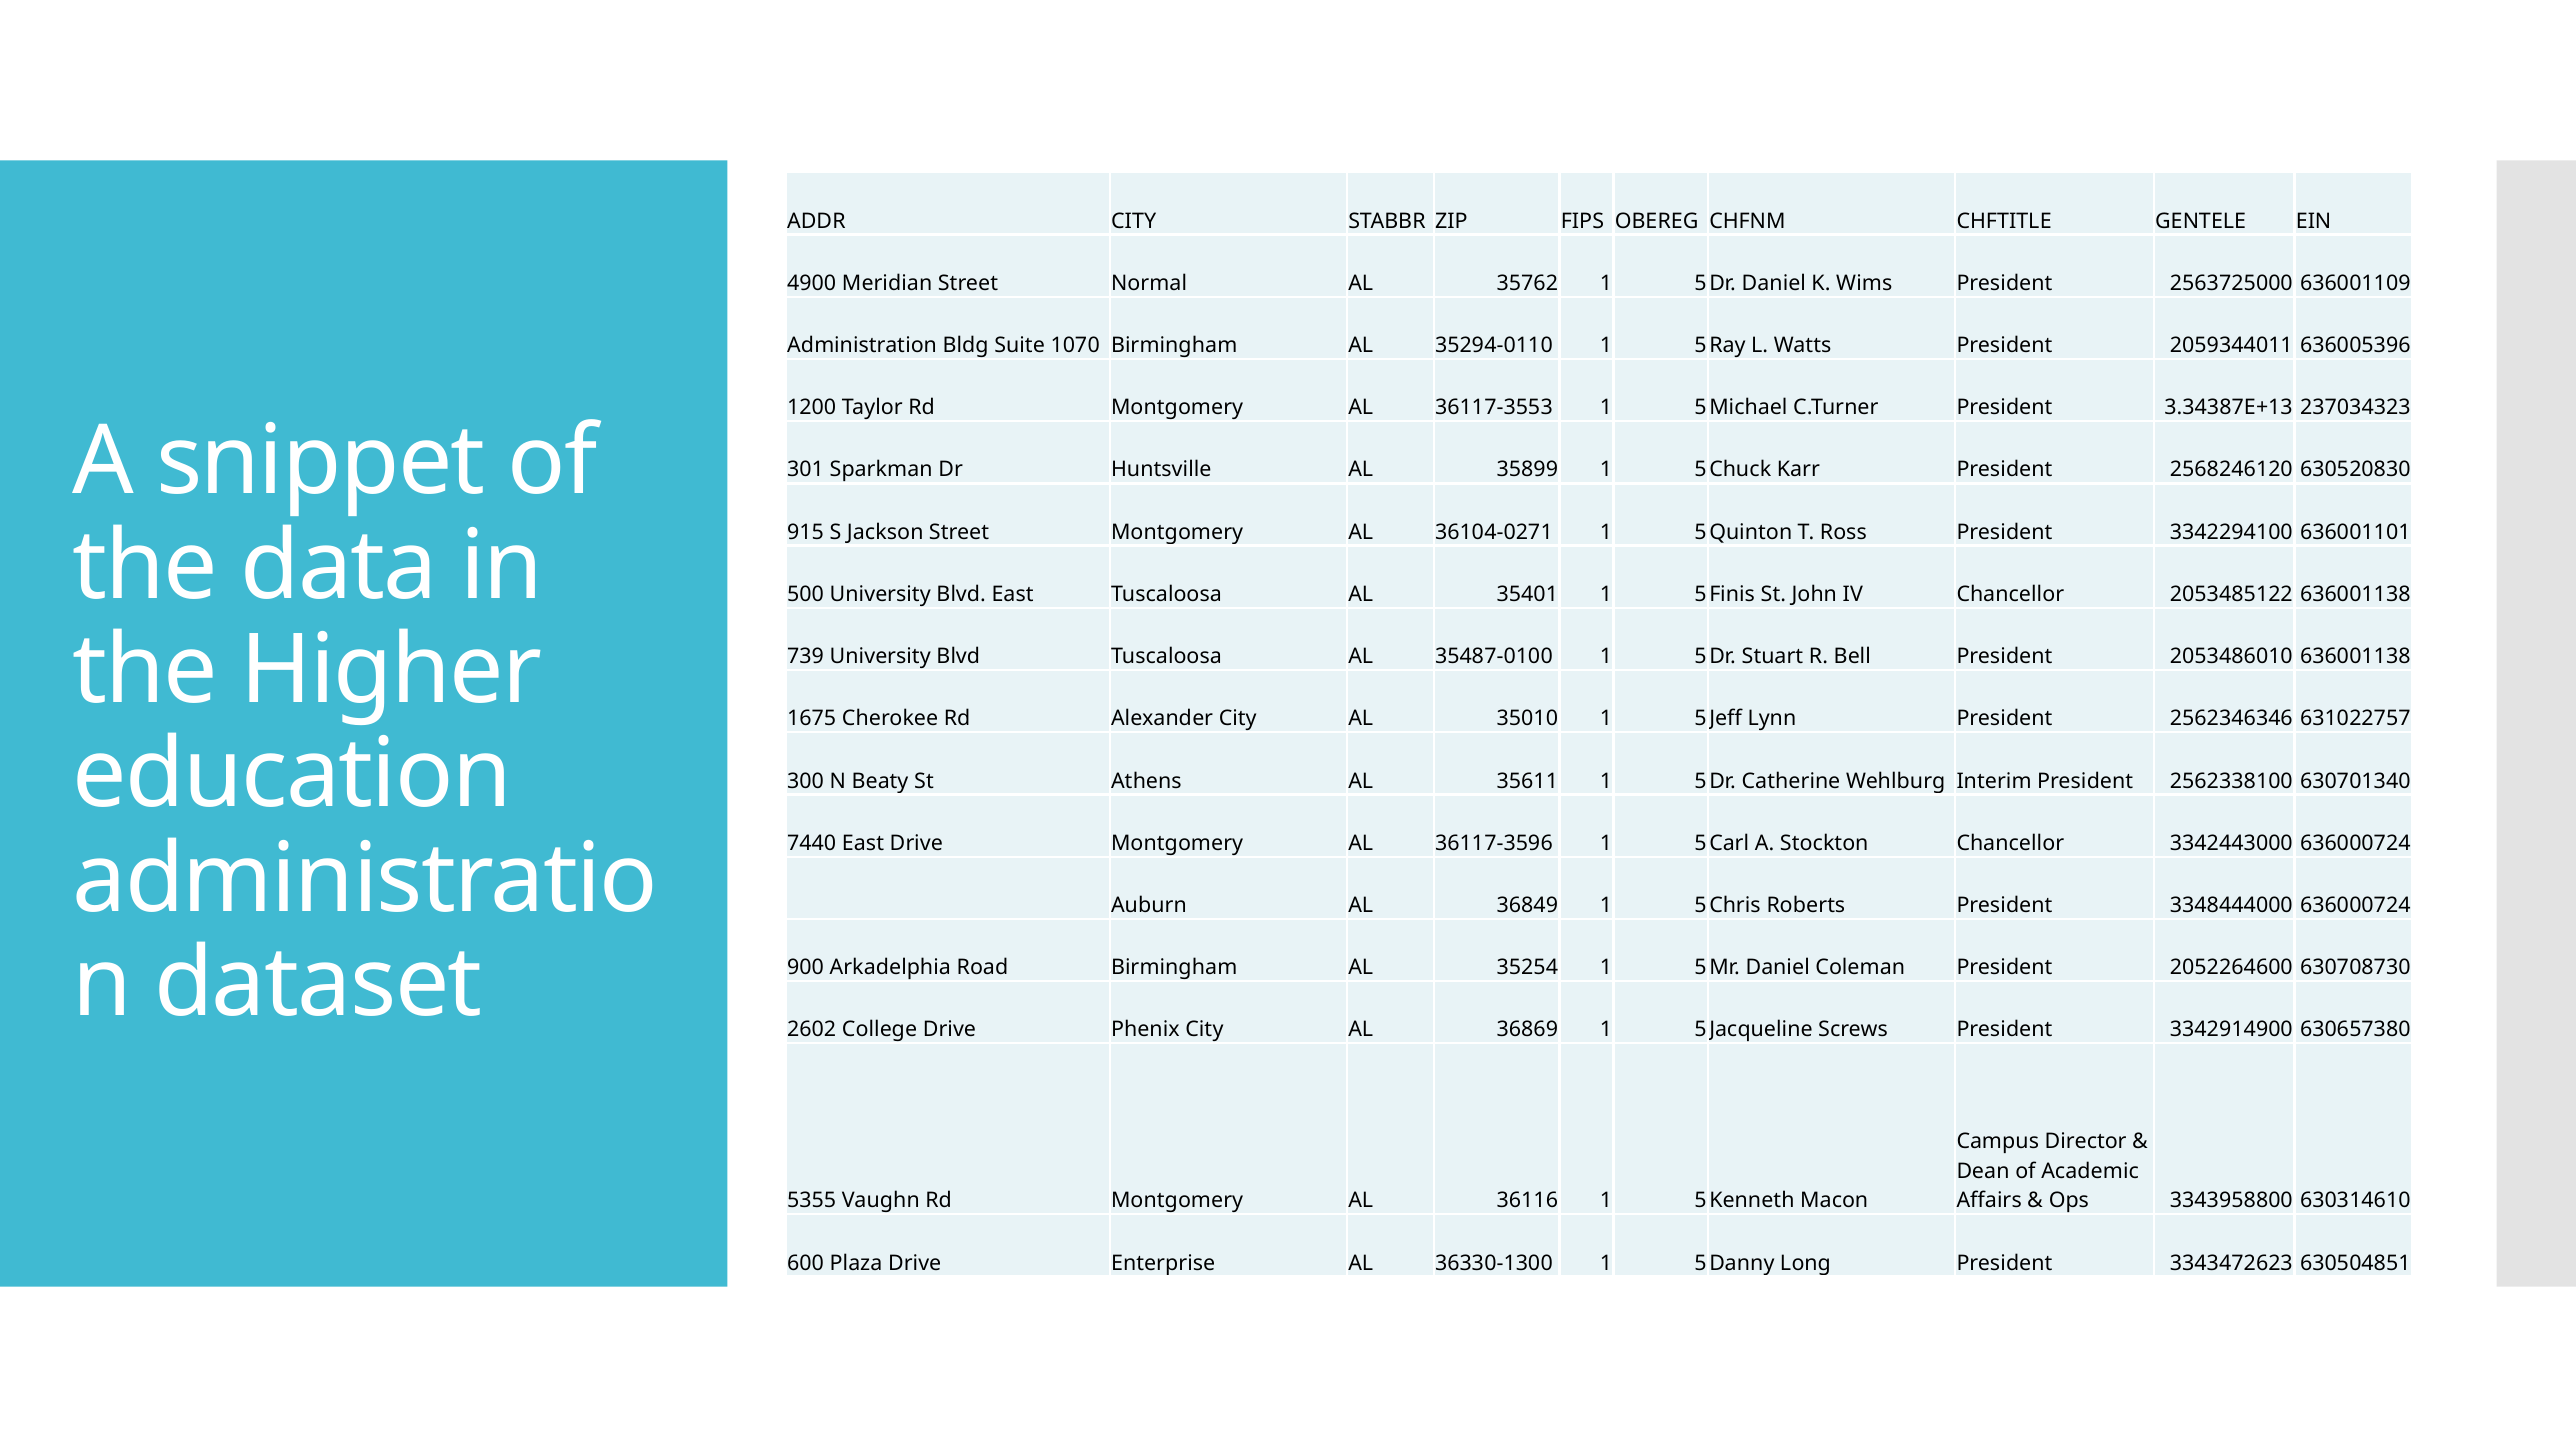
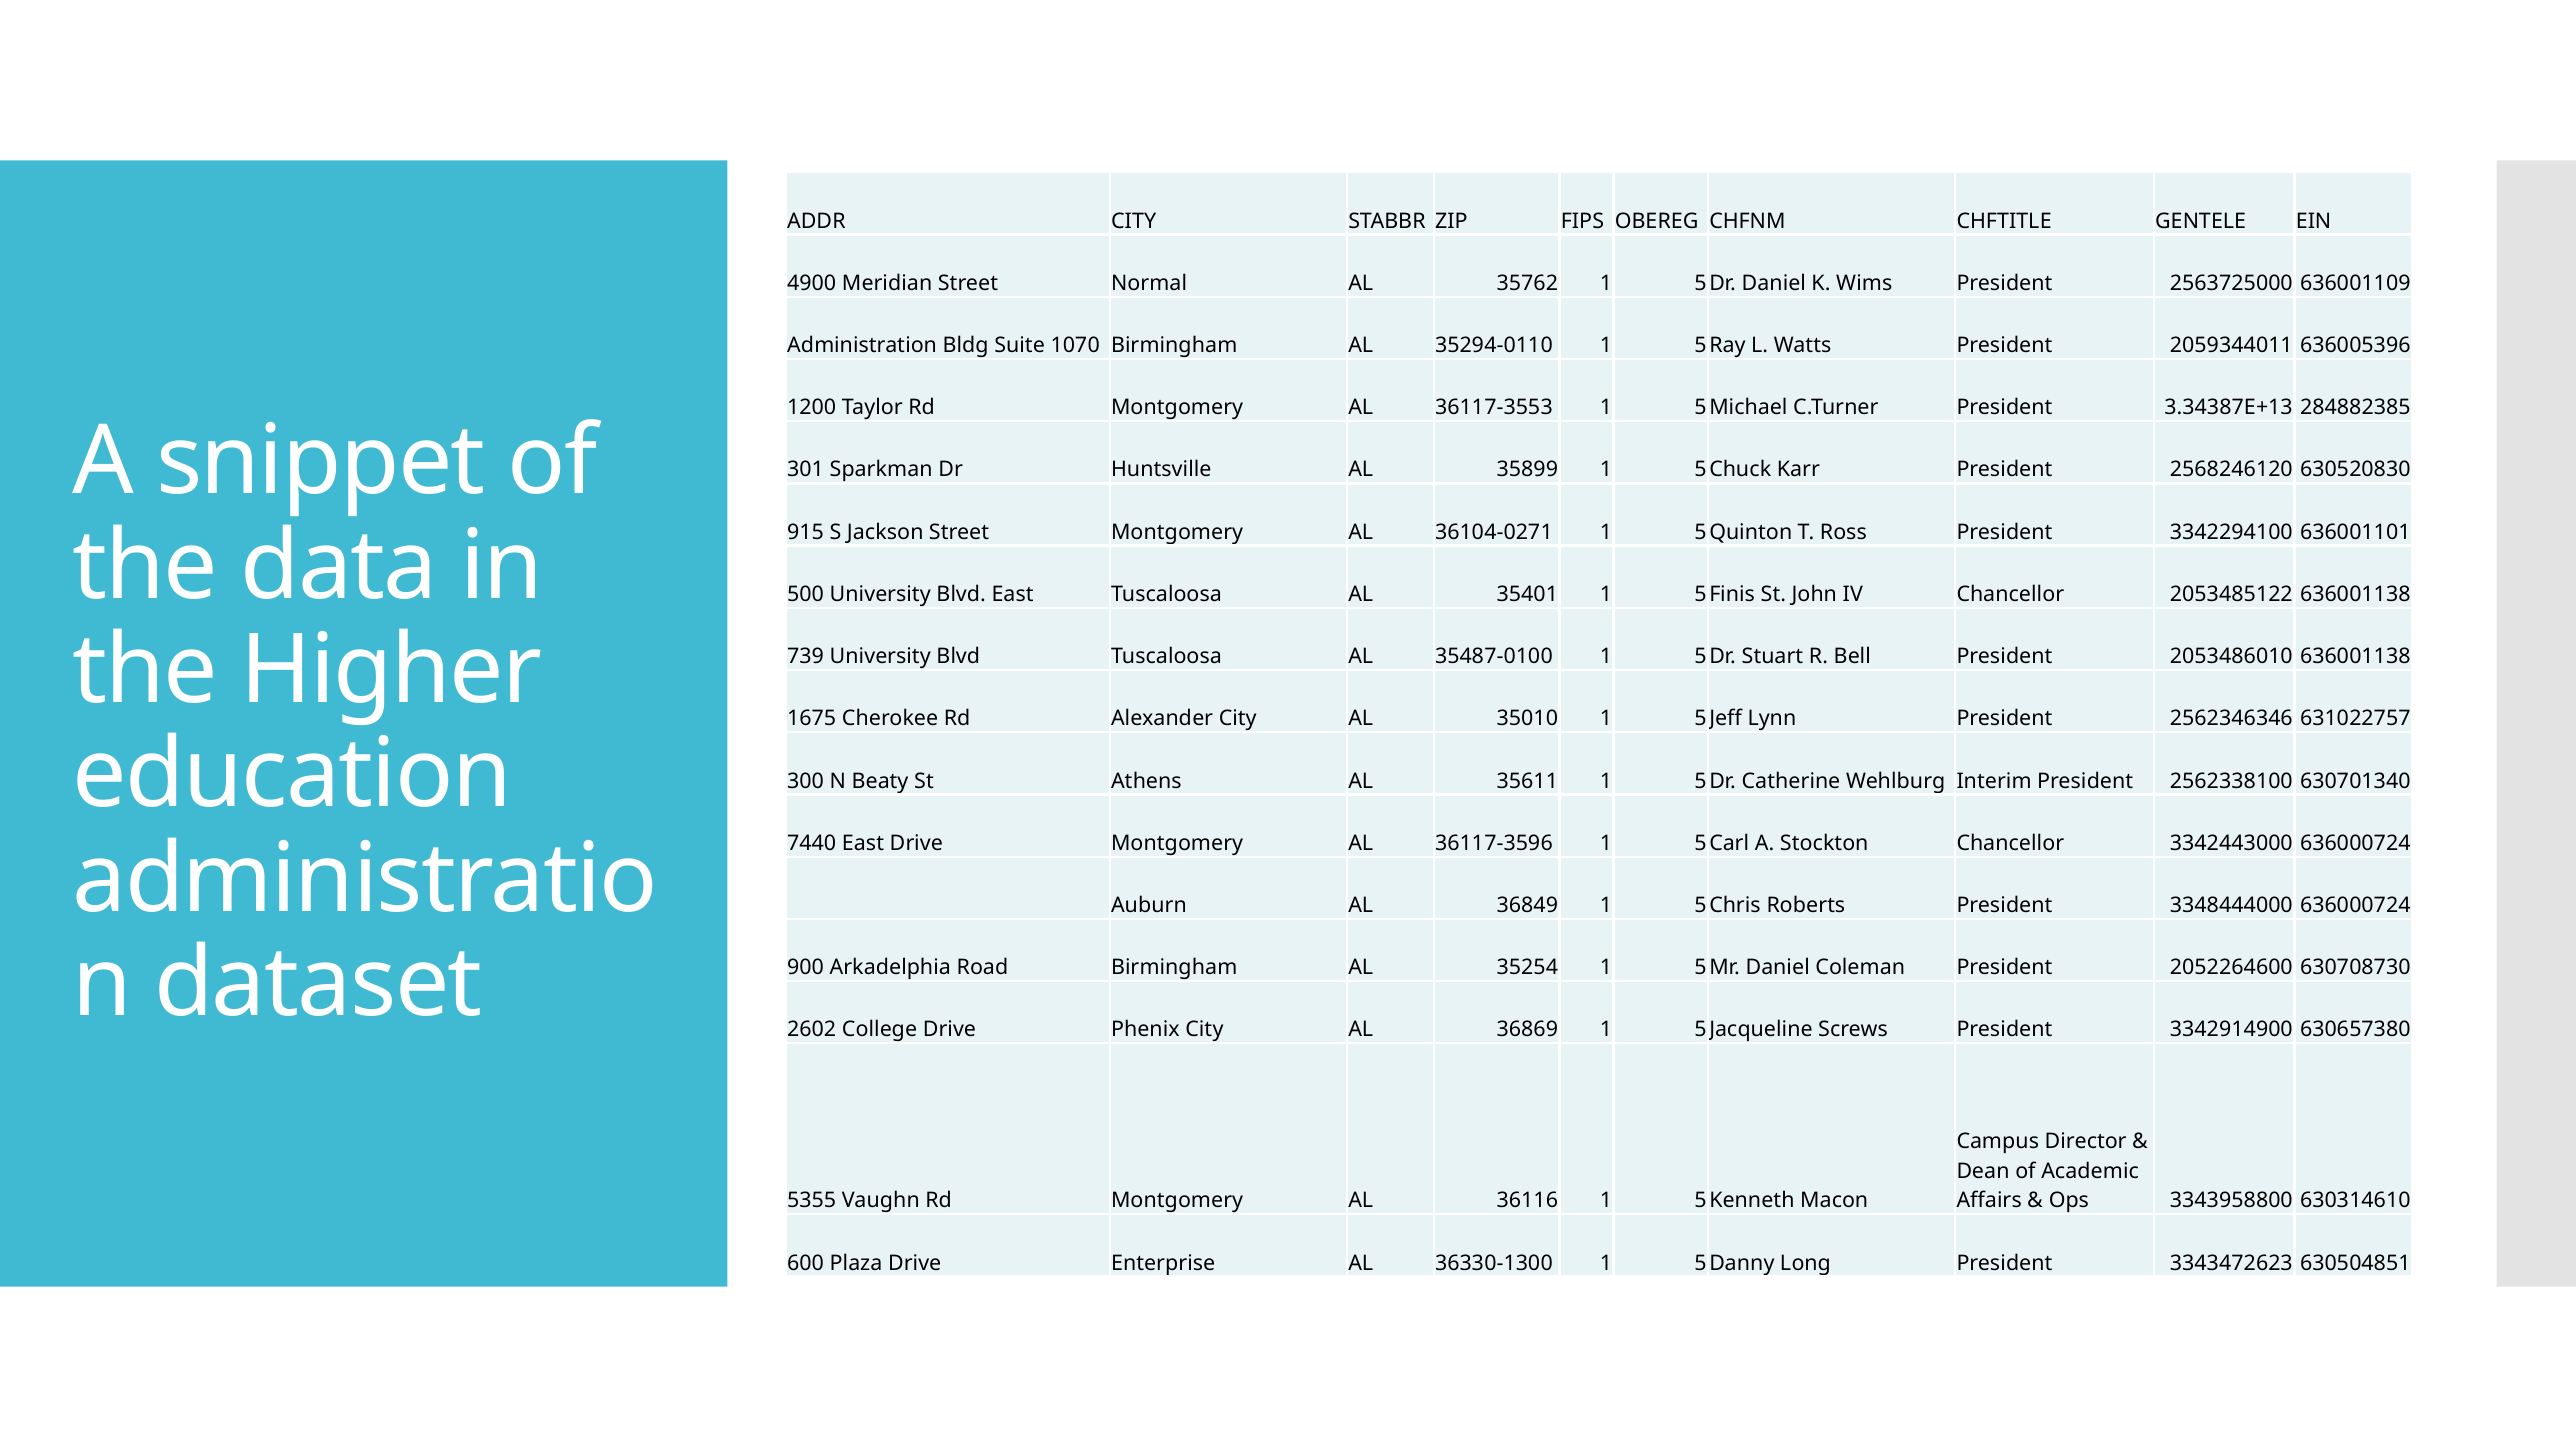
237034323: 237034323 -> 284882385
